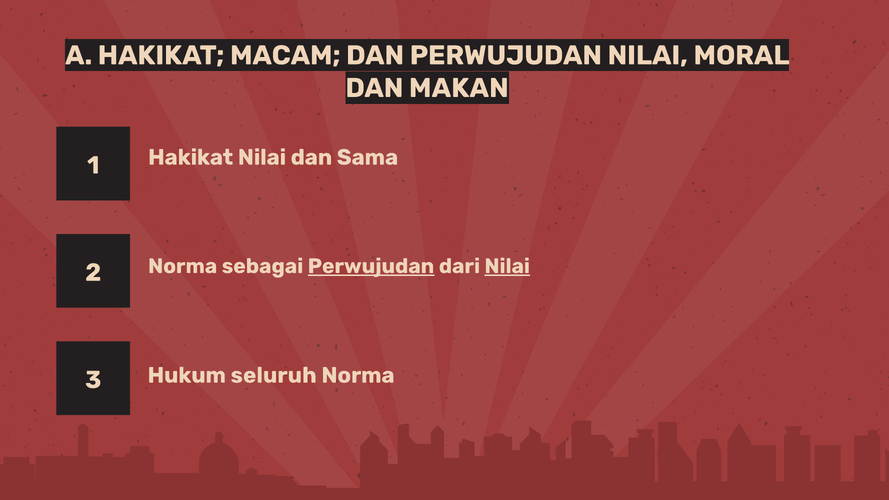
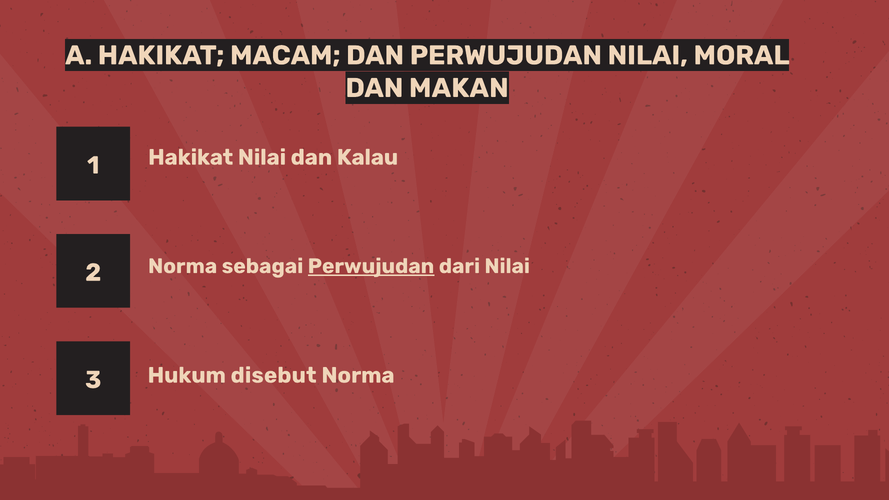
Sama: Sama -> Kalau
Nilai at (507, 266) underline: present -> none
seluruh: seluruh -> disebut
